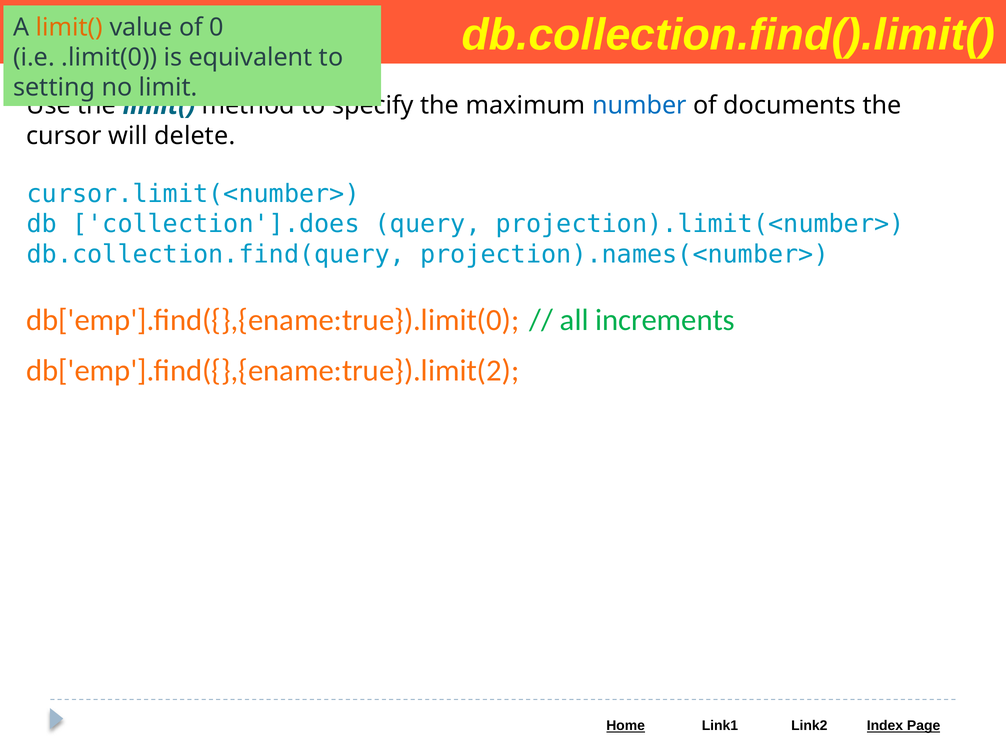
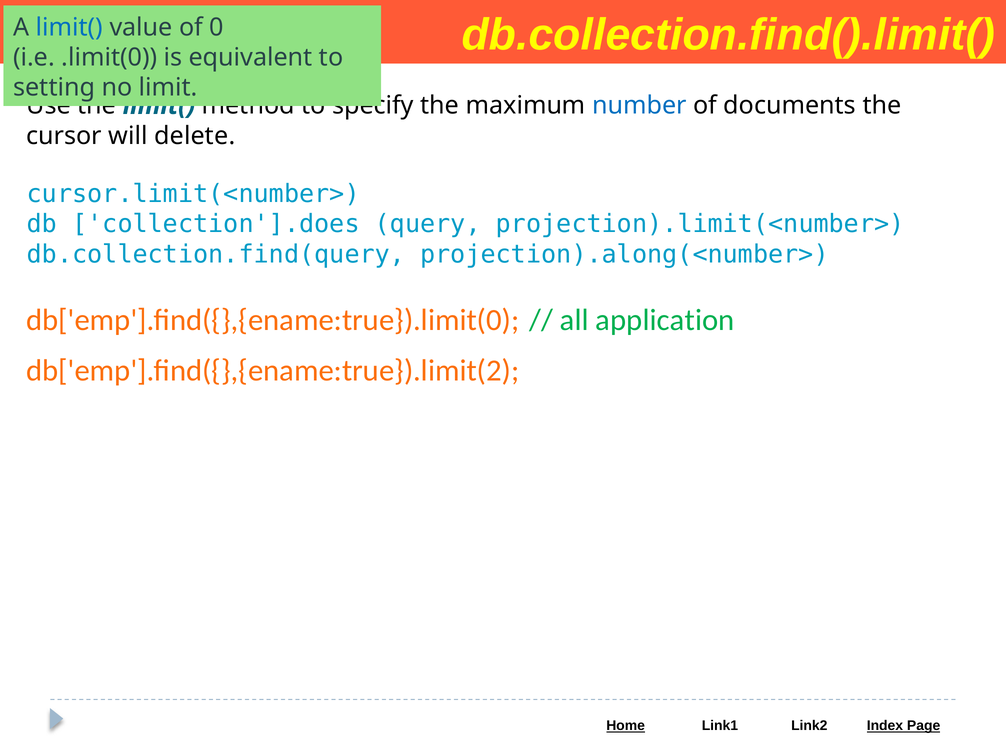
limit( at (69, 27) colour: orange -> blue
projection).names(<number>: projection).names(<number> -> projection).along(<number>
increments: increments -> application
